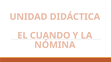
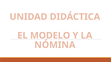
CUANDO: CUANDO -> MODELO
